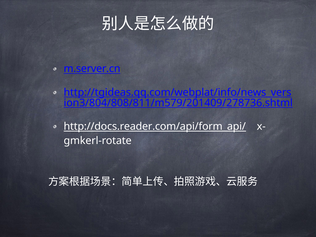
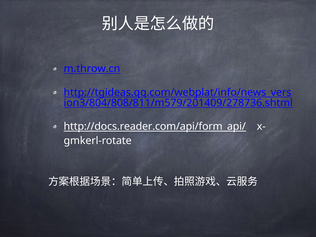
m.server.cn: m.server.cn -> m.throw.cn
